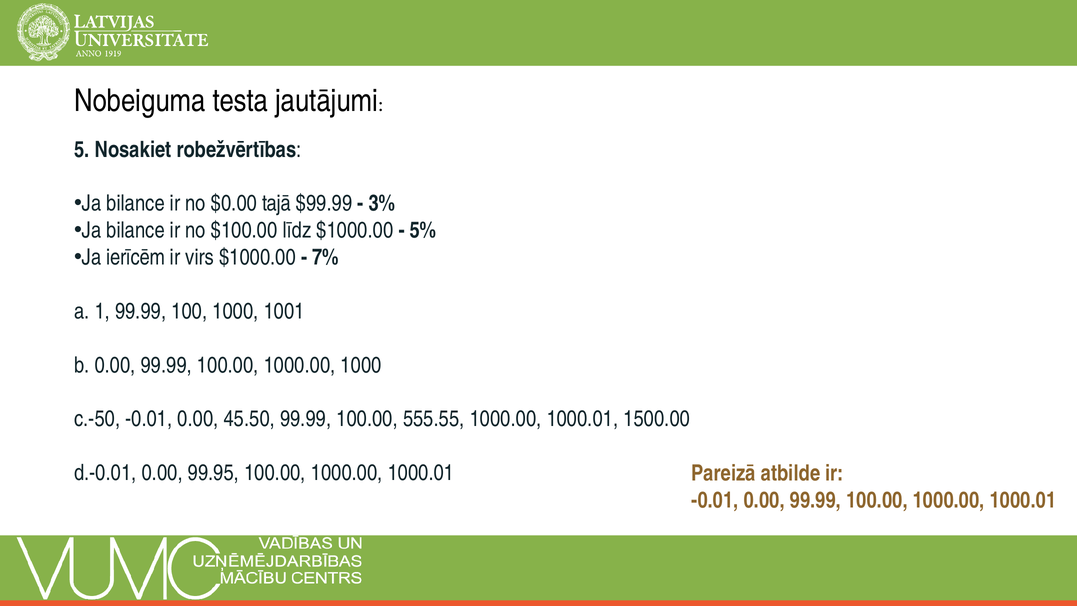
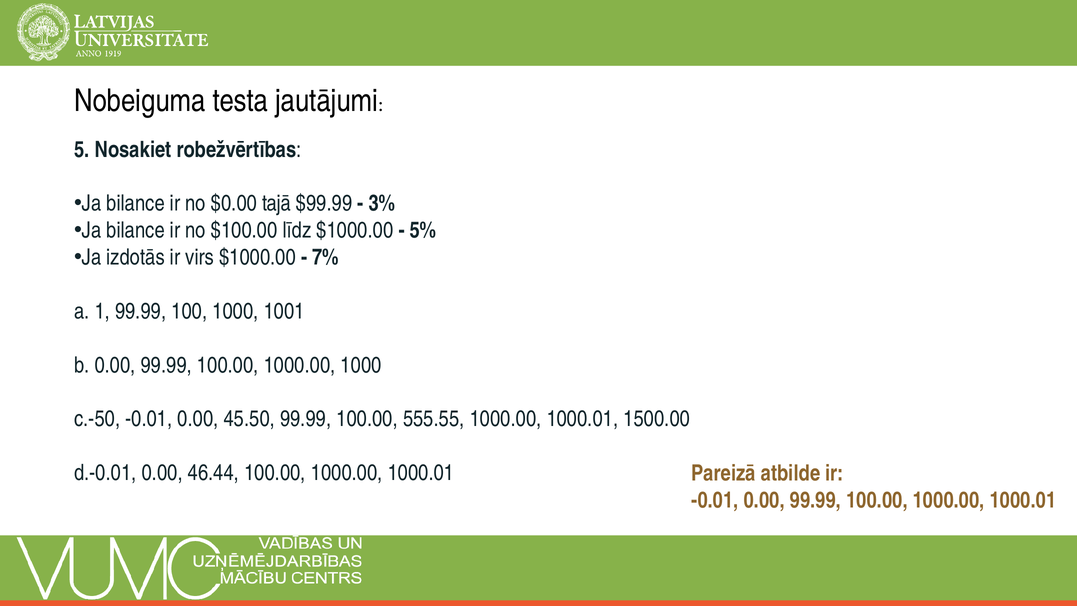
ierīcēm: ierīcēm -> izdotās
99.95: 99.95 -> 46.44
